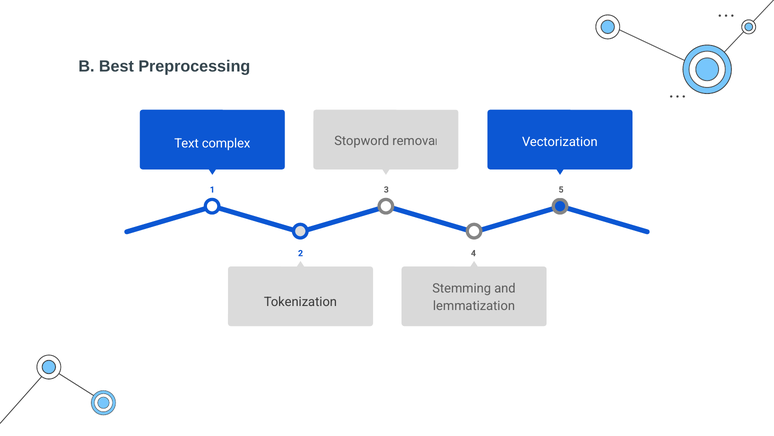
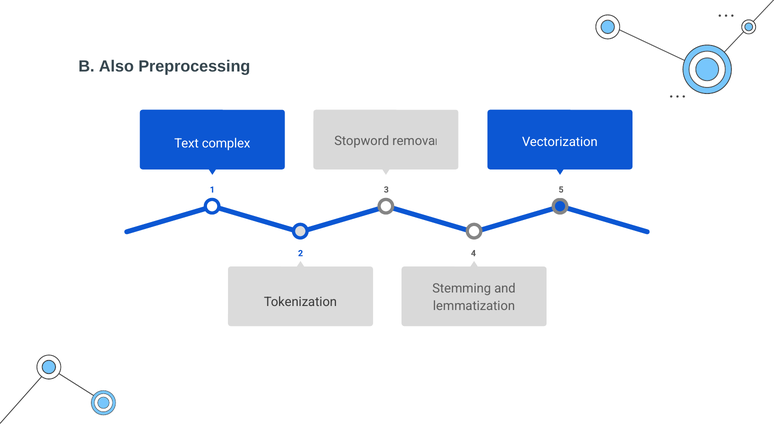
Best: Best -> Also
